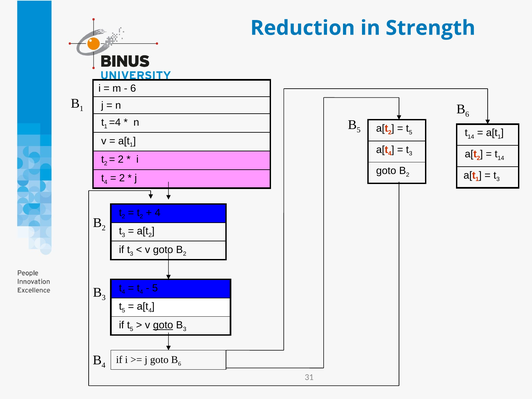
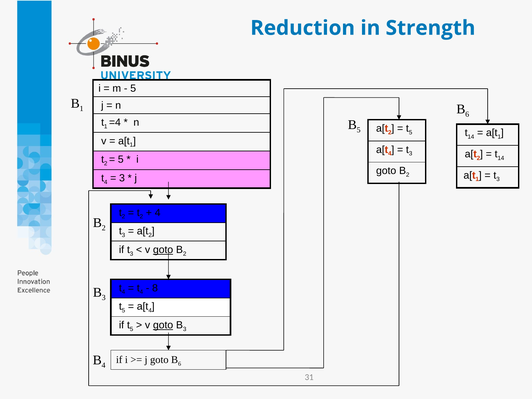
6 at (133, 88): 6 -> 5
2 at (121, 160): 2 -> 5
2 at (122, 178): 2 -> 3
goto at (163, 250) underline: none -> present
5 at (155, 288): 5 -> 8
